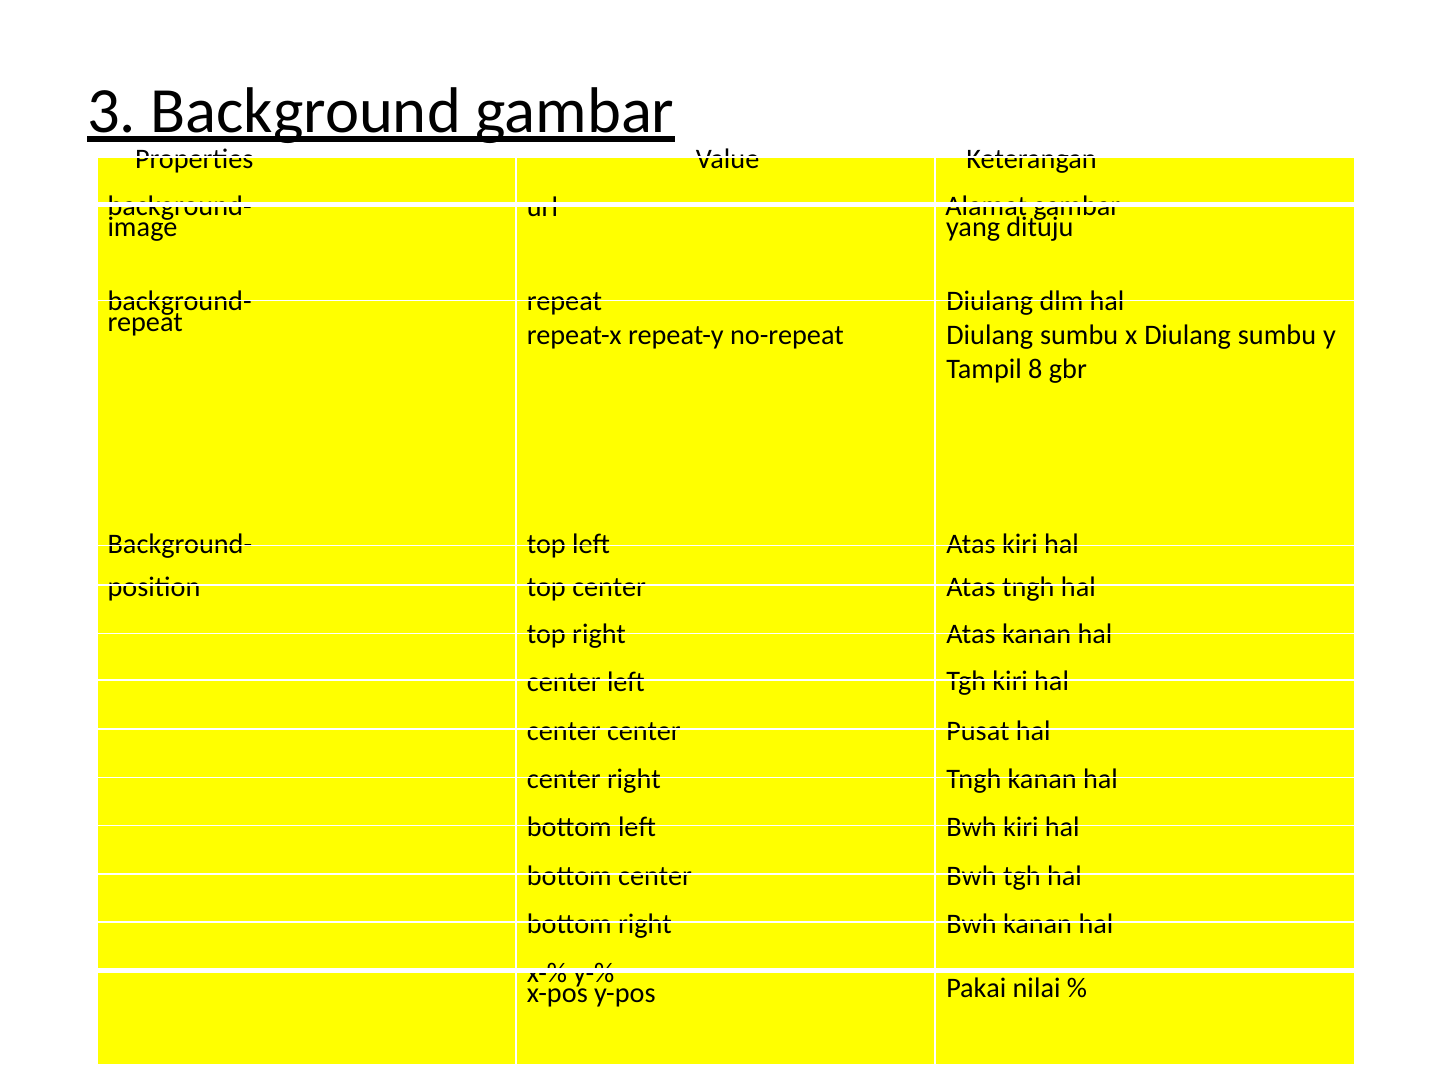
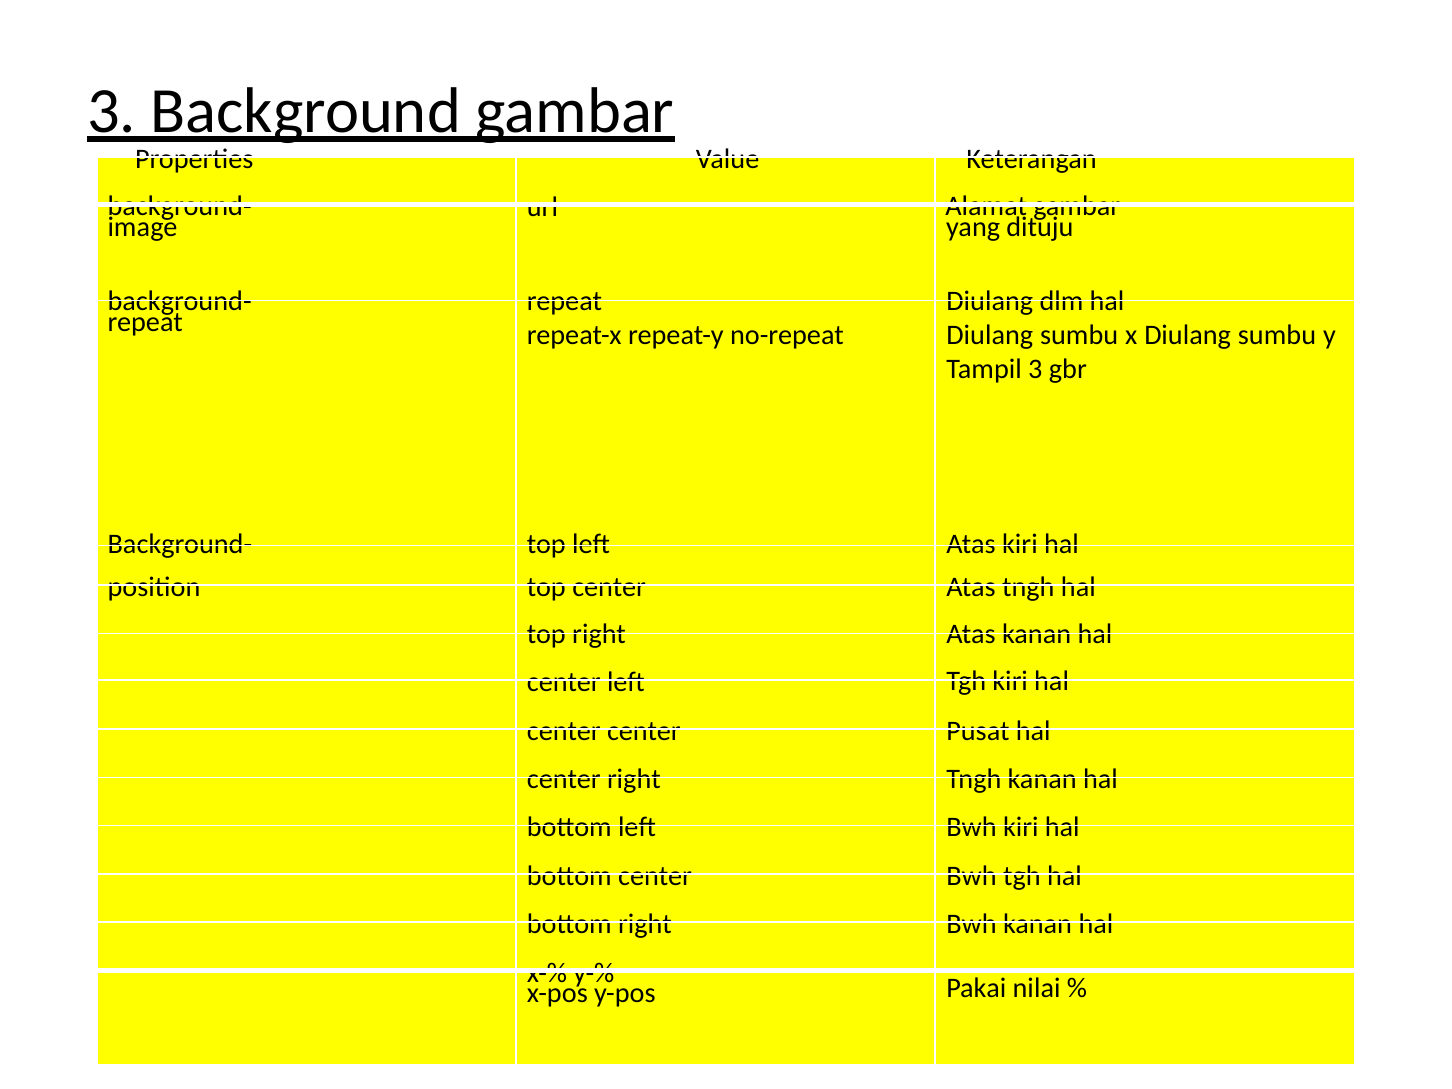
Tampil 8: 8 -> 3
